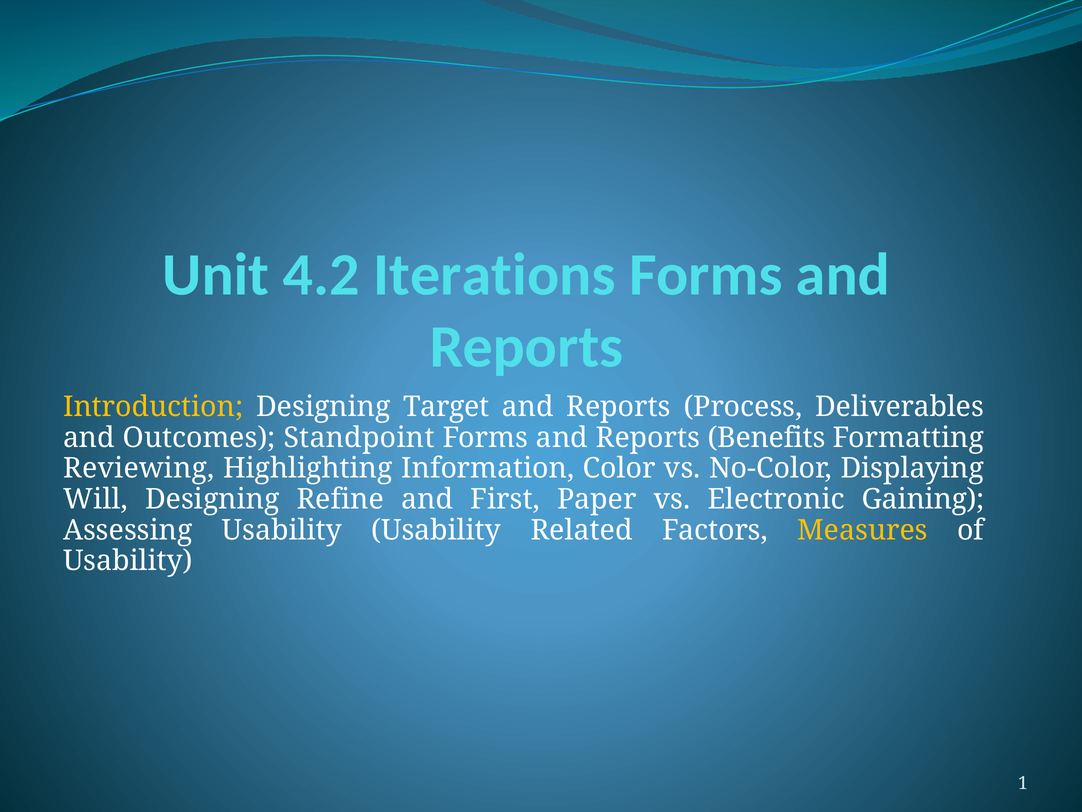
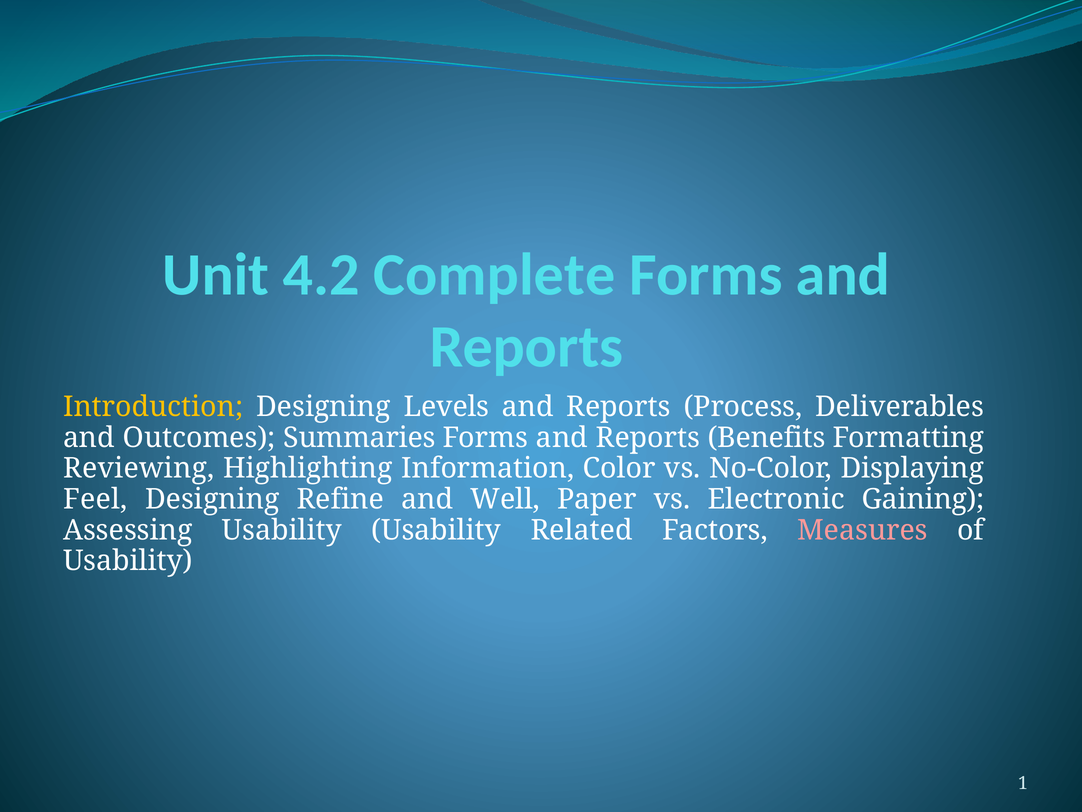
Iterations: Iterations -> Complete
Target: Target -> Levels
Standpoint: Standpoint -> Summaries
Will: Will -> Feel
First: First -> Well
Measures colour: yellow -> pink
